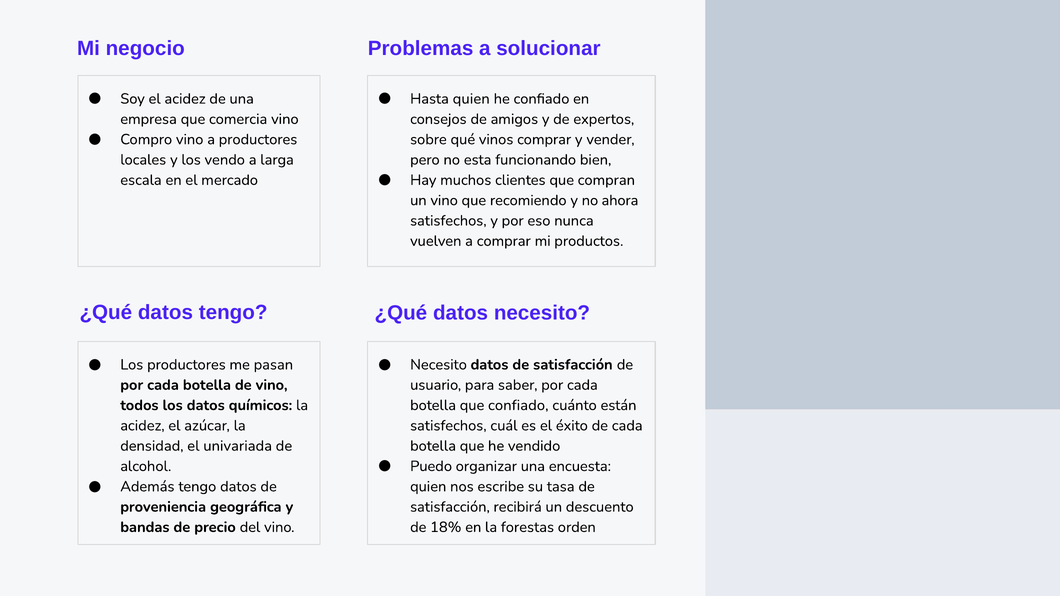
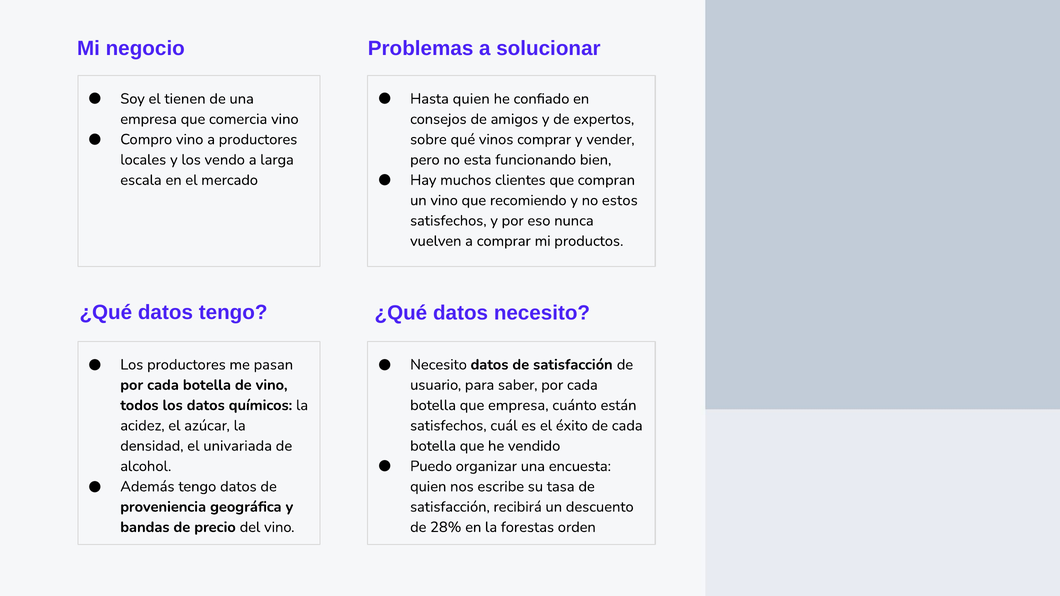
el acidez: acidez -> tienen
ahora: ahora -> estos
que confiado: confiado -> empresa
18%: 18% -> 28%
